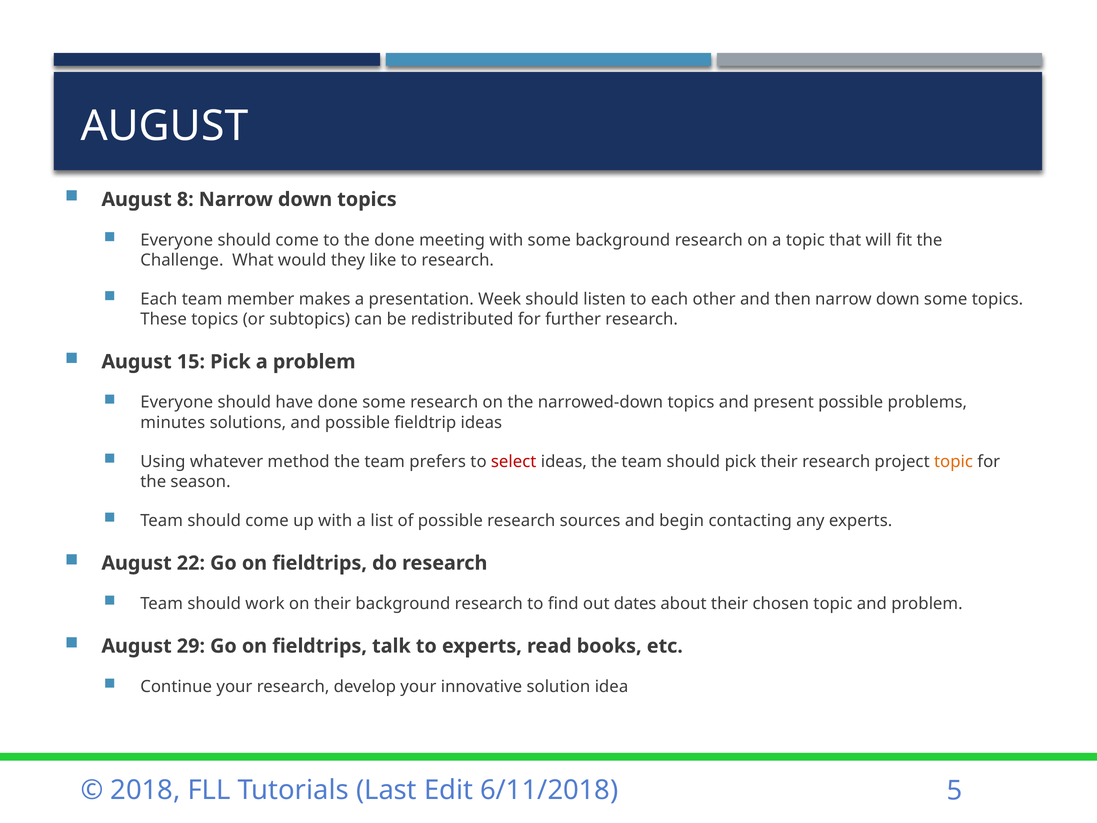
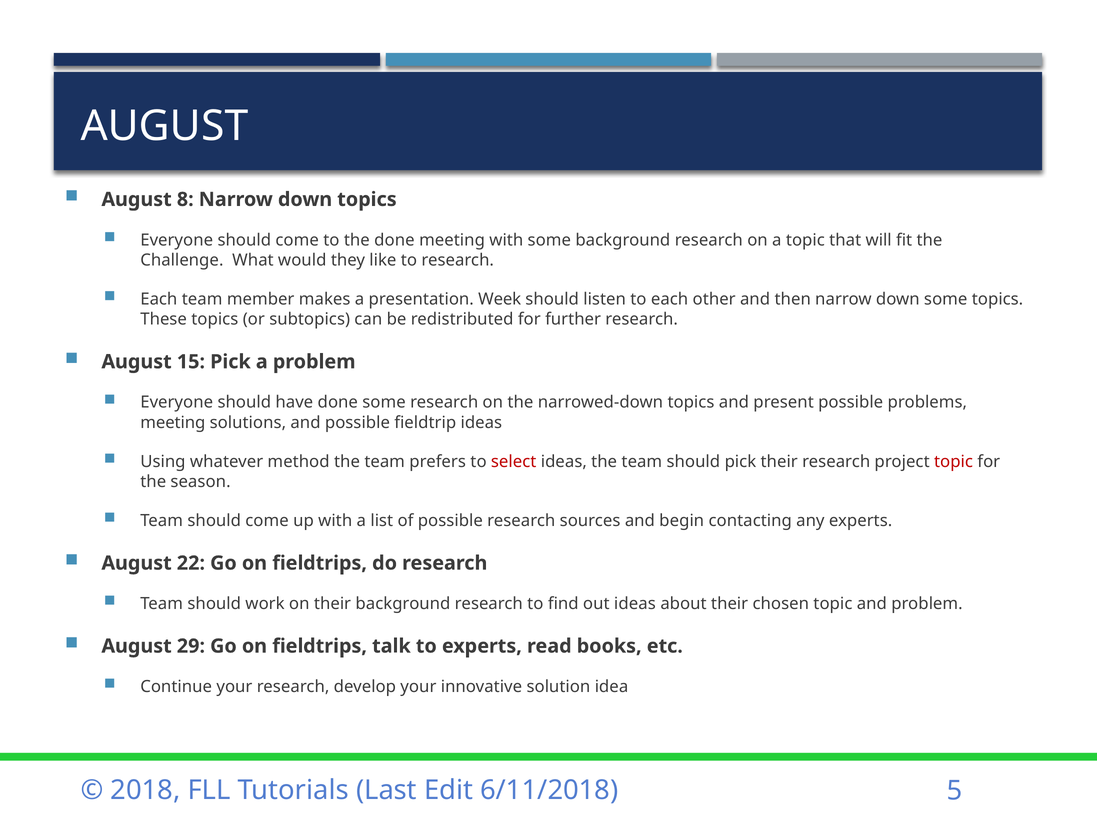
minutes at (173, 422): minutes -> meeting
topic at (953, 461) colour: orange -> red
out dates: dates -> ideas
